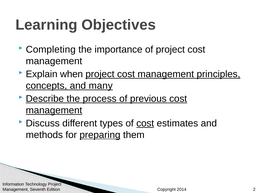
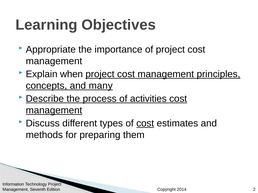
Completing: Completing -> Appropriate
previous: previous -> activities
preparing underline: present -> none
